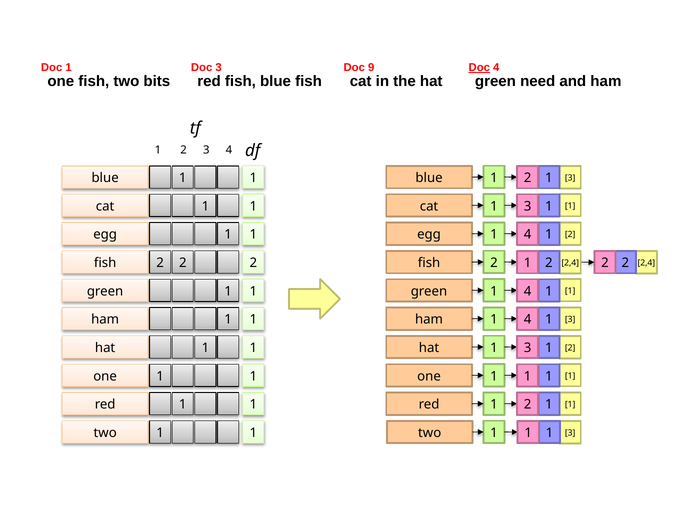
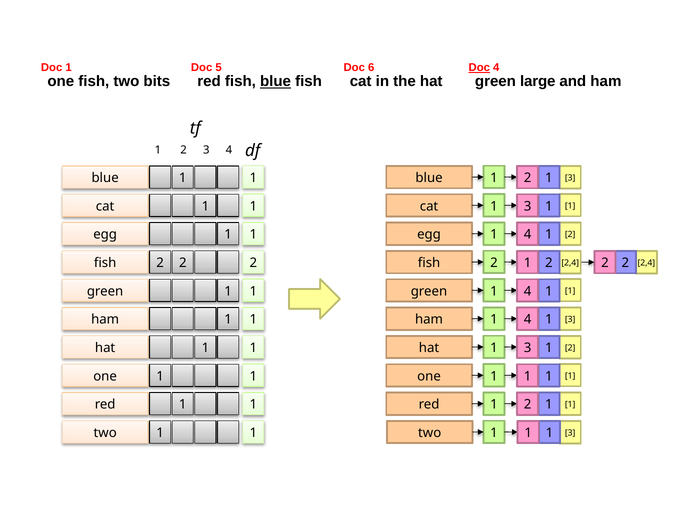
Doc 3: 3 -> 5
9: 9 -> 6
blue at (276, 81) underline: none -> present
need: need -> large
